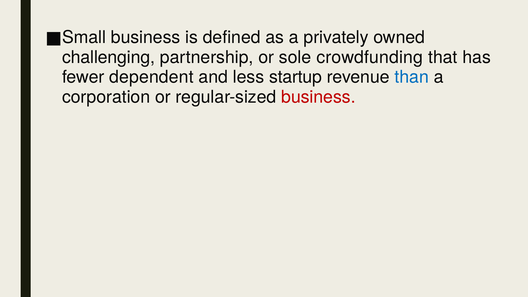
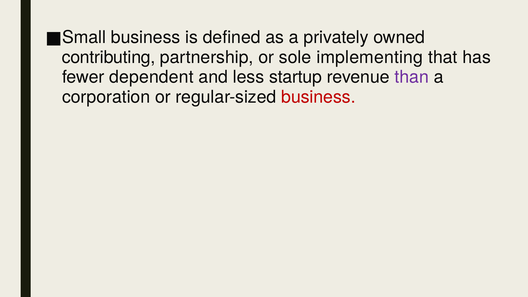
challenging: challenging -> contributing
crowdfunding: crowdfunding -> implementing
than colour: blue -> purple
